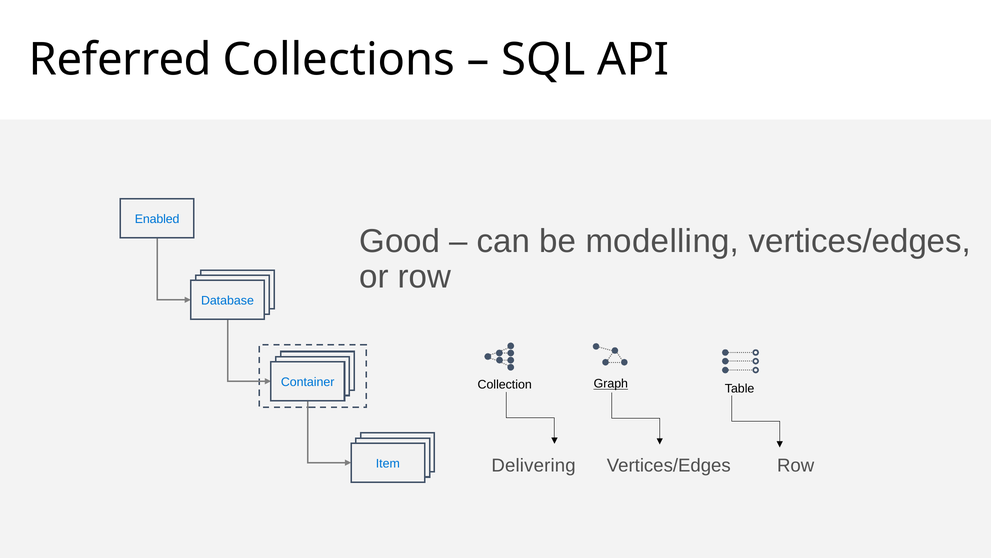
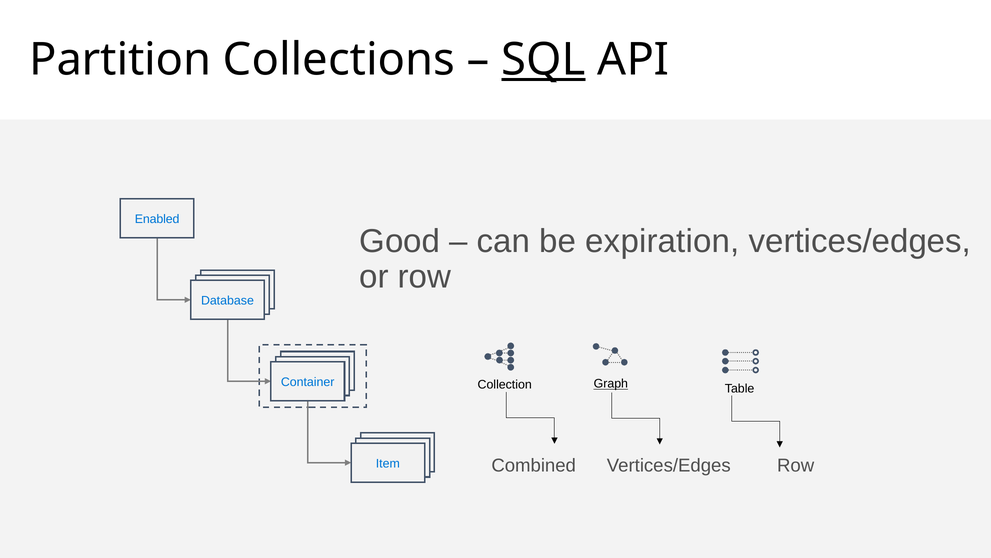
Referred: Referred -> Partition
SQL underline: none -> present
modelling: modelling -> expiration
Delivering: Delivering -> Combined
